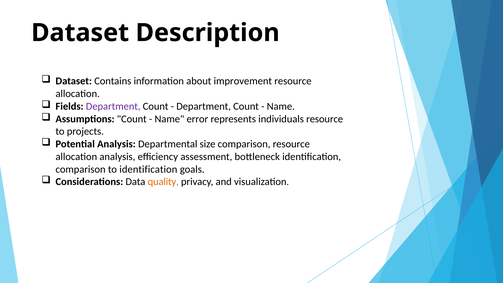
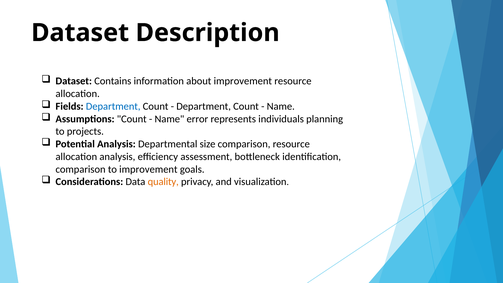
Department at (113, 106) colour: purple -> blue
individuals resource: resource -> planning
to identification: identification -> improvement
